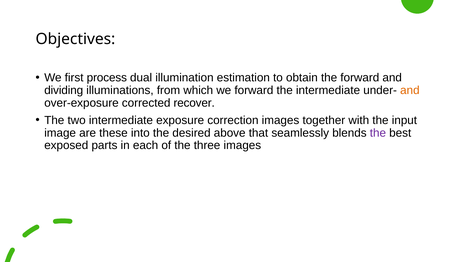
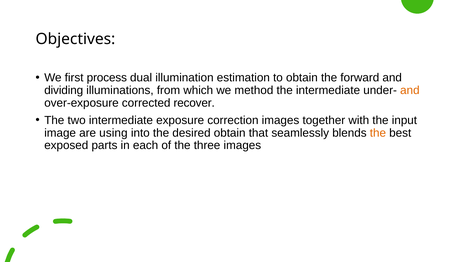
we forward: forward -> method
these: these -> using
desired above: above -> obtain
the at (378, 133) colour: purple -> orange
